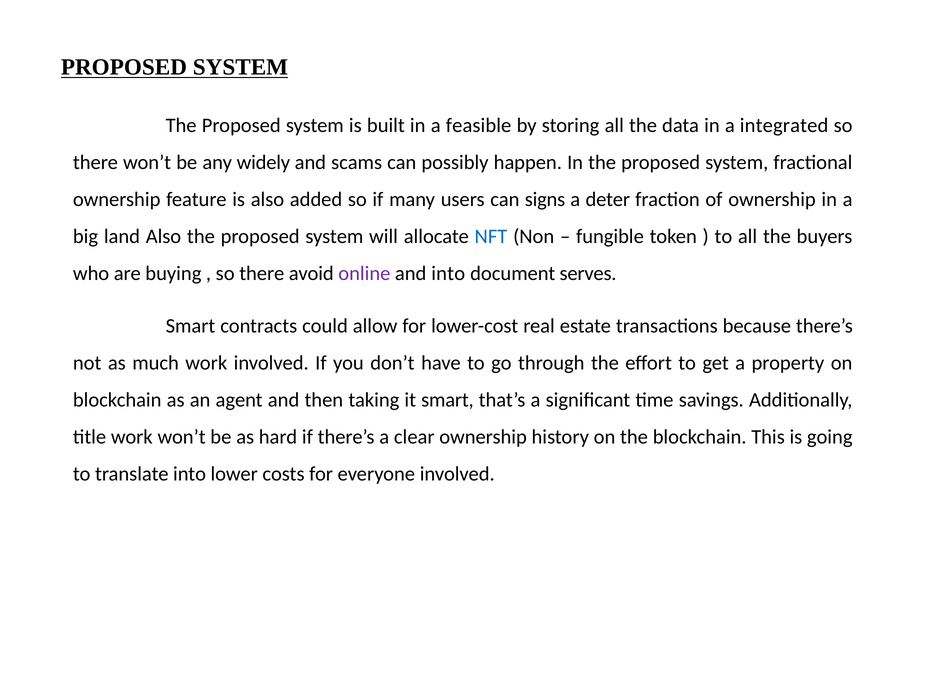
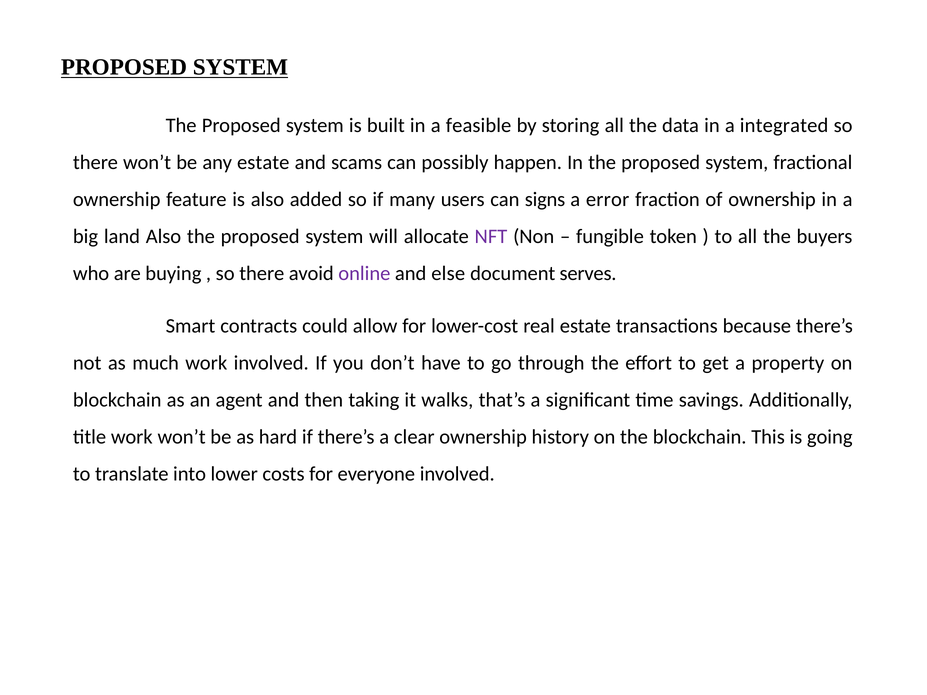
any widely: widely -> estate
deter: deter -> error
NFT colour: blue -> purple
and into: into -> else
it smart: smart -> walks
